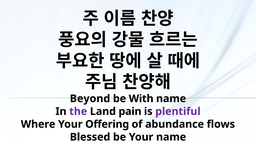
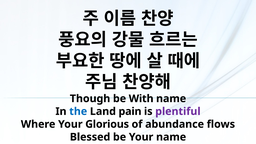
Beyond: Beyond -> Though
the colour: purple -> blue
Offering: Offering -> Glorious
